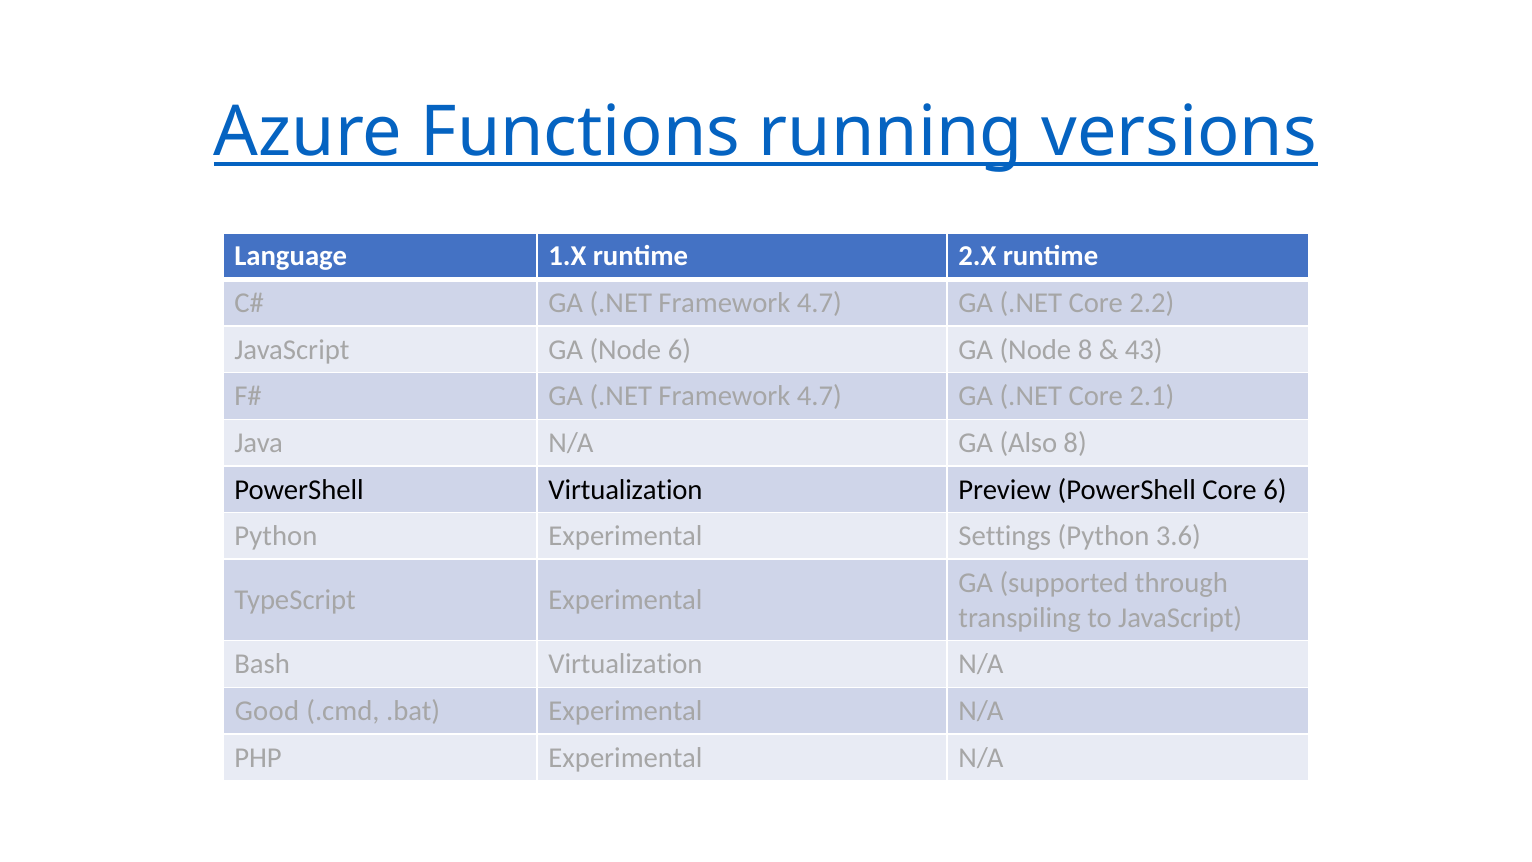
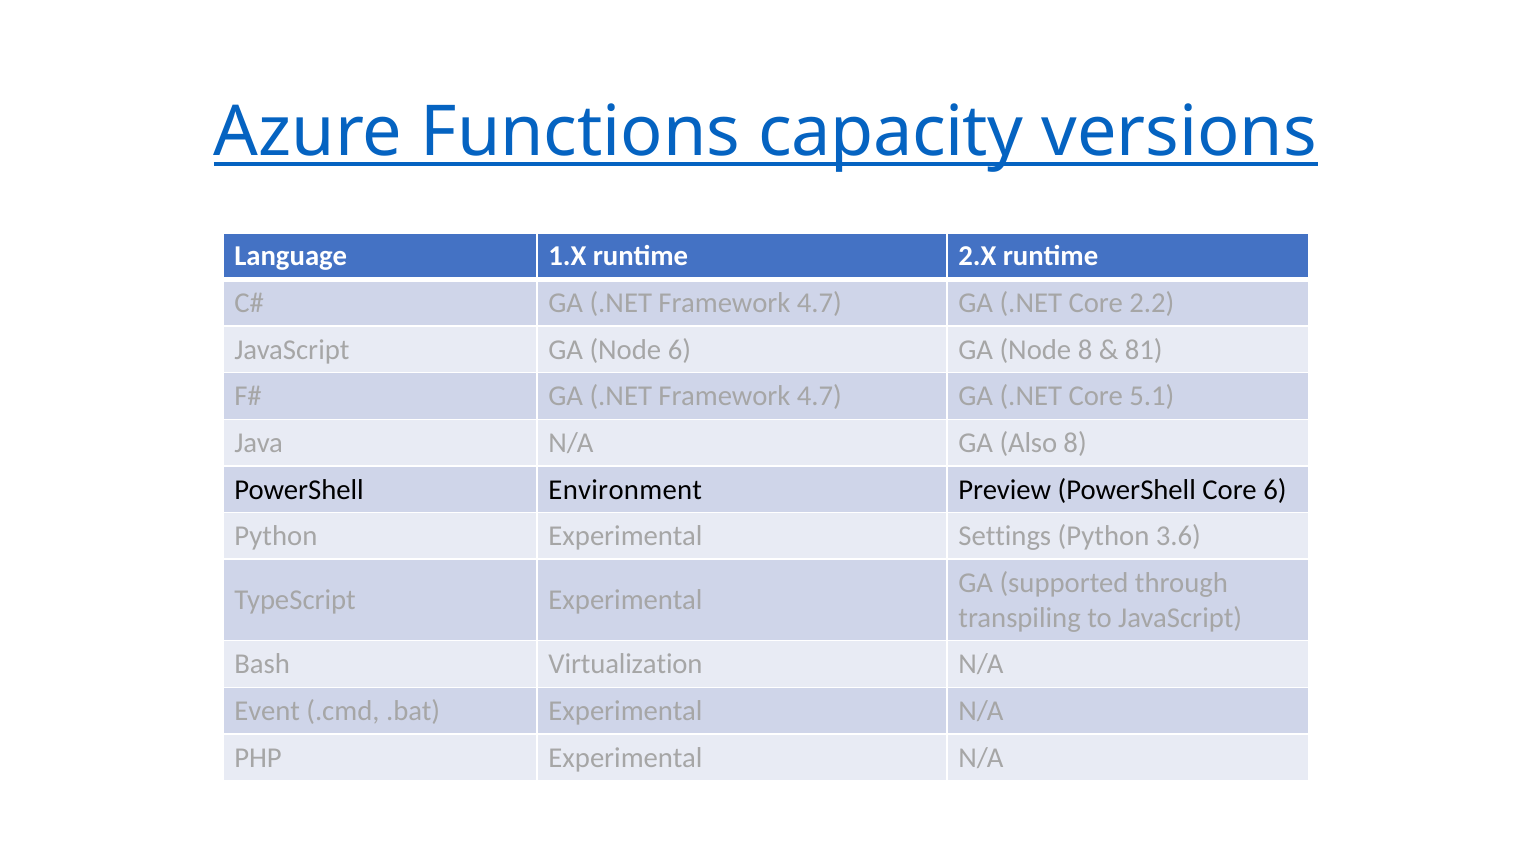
running: running -> capacity
43: 43 -> 81
2.1: 2.1 -> 5.1
PowerShell Virtualization: Virtualization -> Environment
Good: Good -> Event
